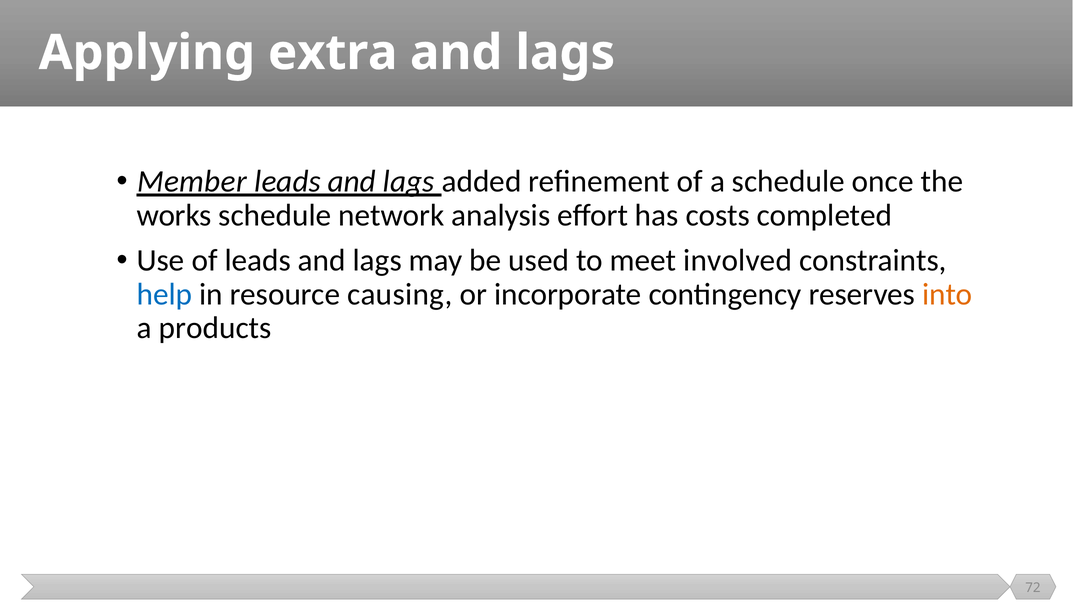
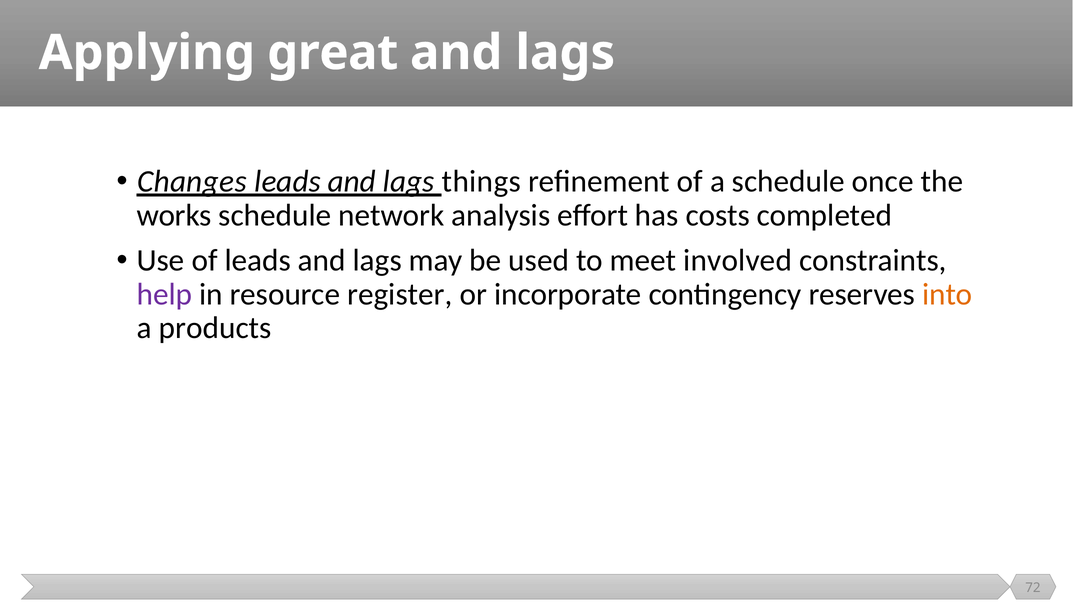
extra: extra -> great
Member: Member -> Changes
added: added -> things
help colour: blue -> purple
causing: causing -> register
